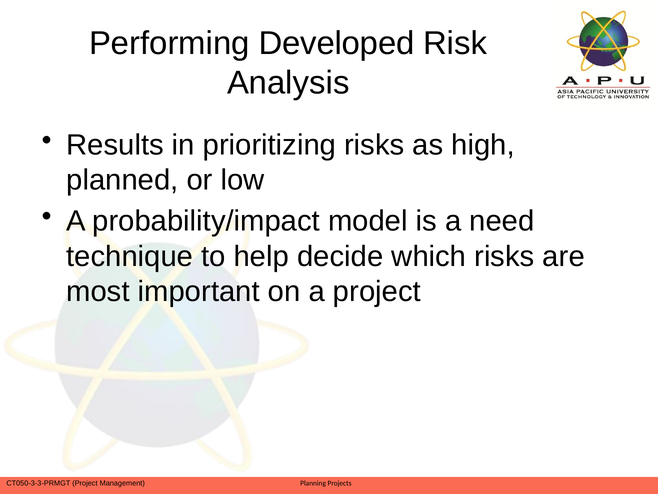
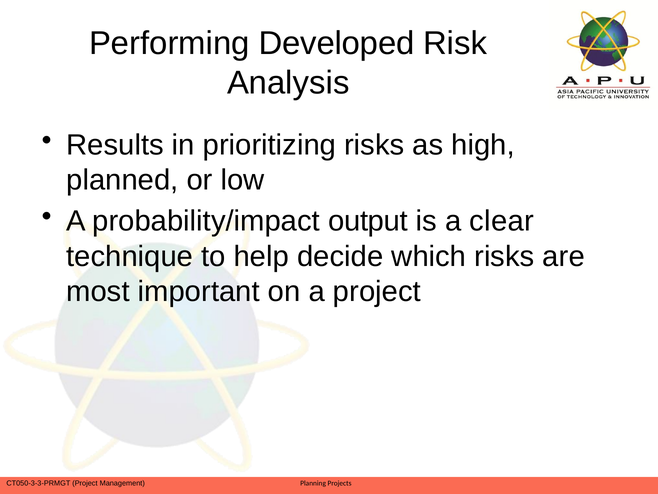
model: model -> output
need: need -> clear
